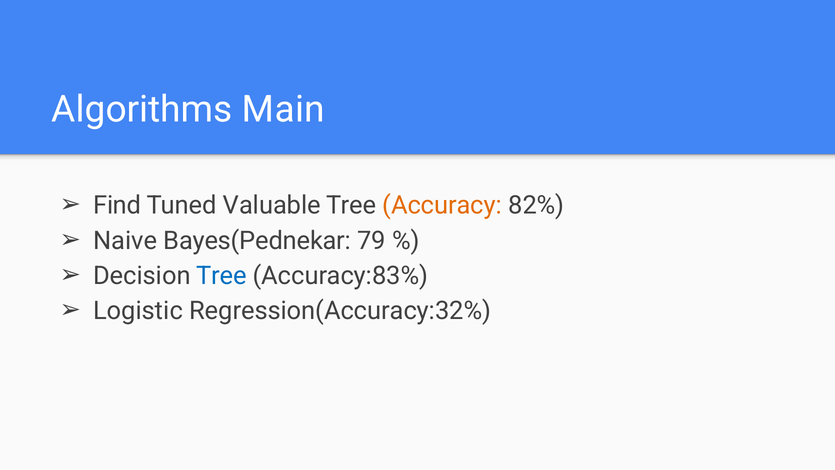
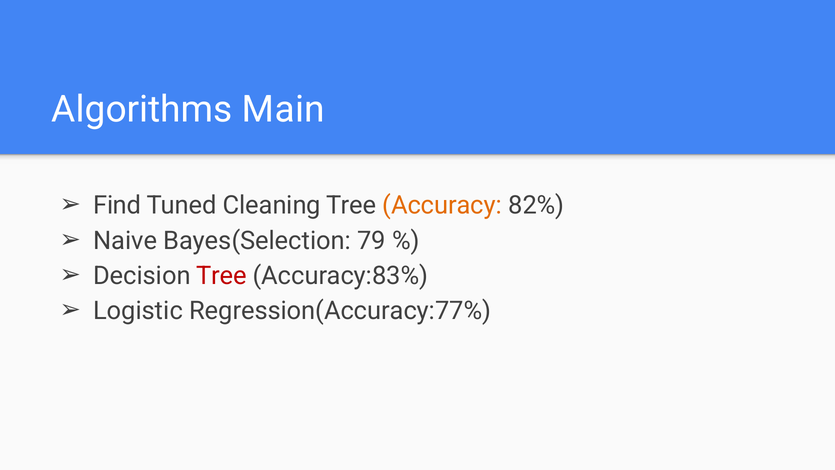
Valuable: Valuable -> Cleaning
Bayes(Pednekar: Bayes(Pednekar -> Bayes(Selection
Tree at (222, 276) colour: blue -> red
Regression(Accuracy:32%: Regression(Accuracy:32% -> Regression(Accuracy:77%
